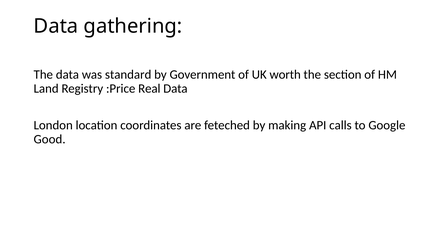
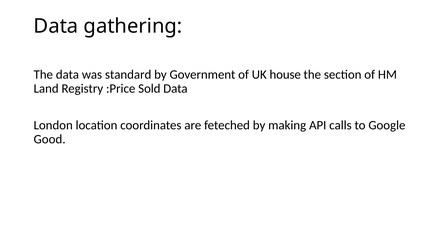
worth: worth -> house
Real: Real -> Sold
